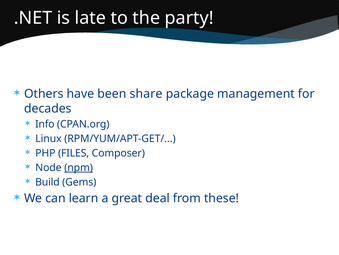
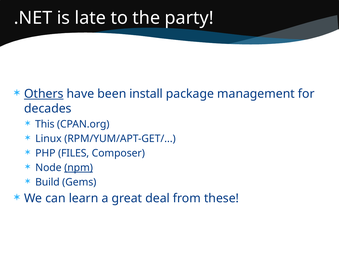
Others underline: none -> present
share: share -> install
Info: Info -> This
